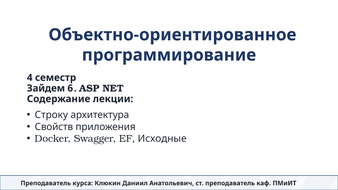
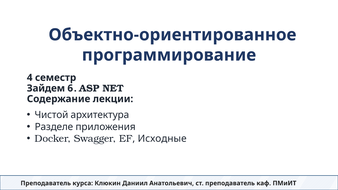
Строку: Строку -> Чистой
Свойств: Свойств -> Разделе
